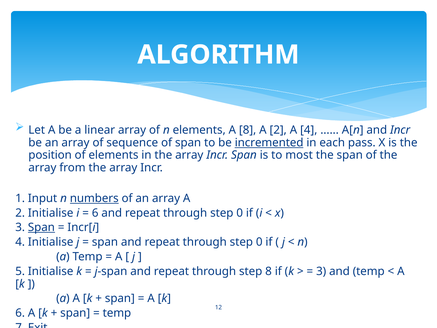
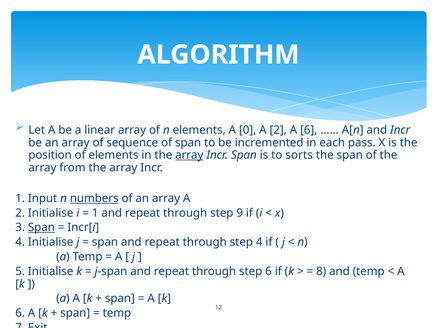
A 8: 8 -> 0
A 4: 4 -> 6
incremented underline: present -> none
array at (189, 155) underline: none -> present
most: most -> sorts
6 at (95, 213): 6 -> 1
0 at (240, 213): 0 -> 9
0 at (259, 242): 0 -> 4
step 8: 8 -> 6
3 at (321, 271): 3 -> 8
